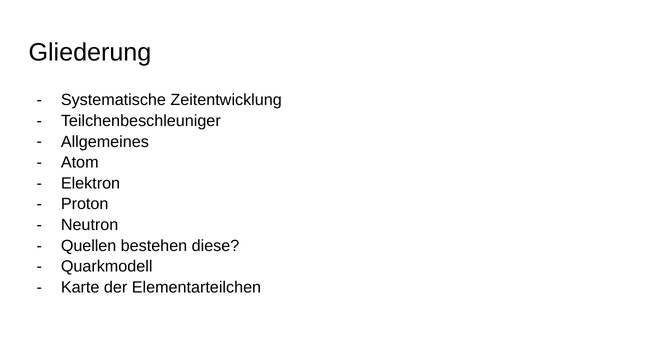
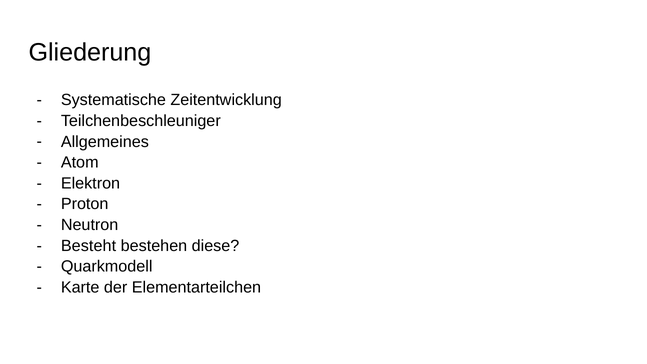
Quellen: Quellen -> Besteht
